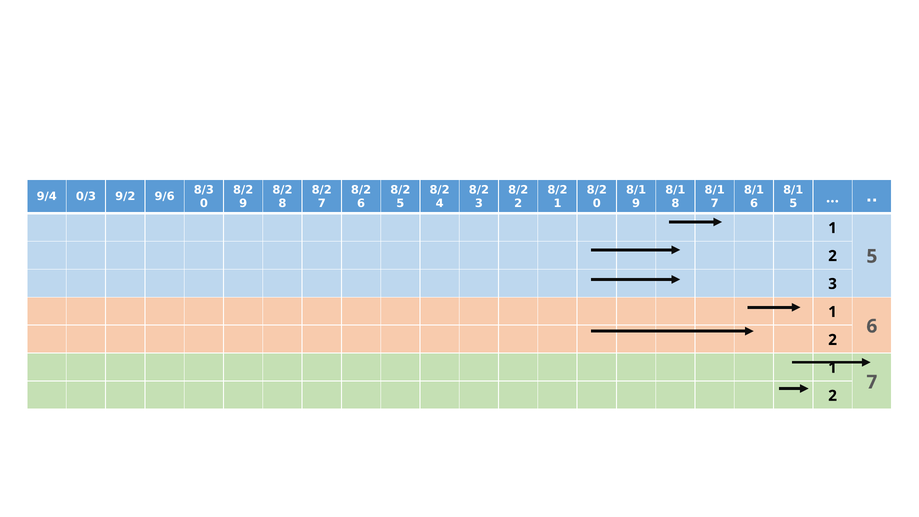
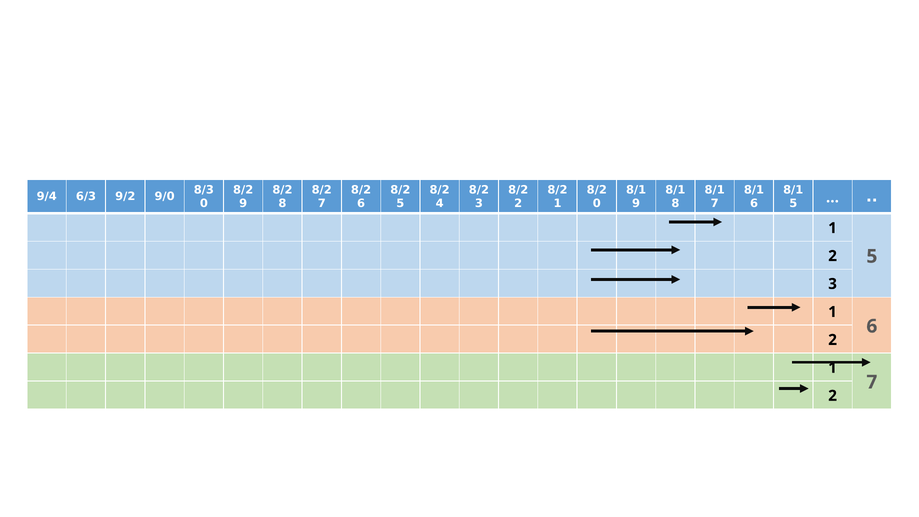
0/3: 0/3 -> 6/3
9/6: 9/6 -> 9/0
